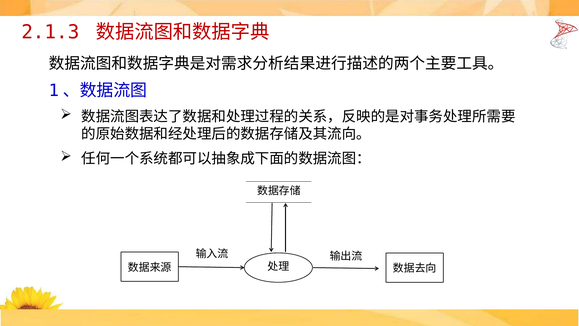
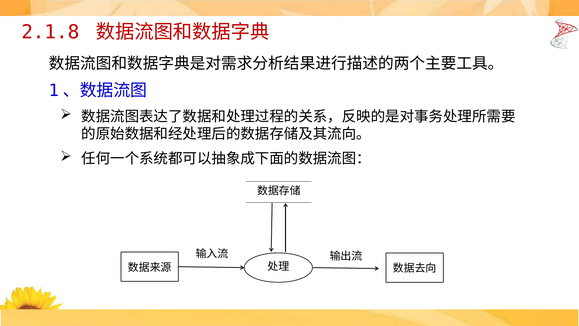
2.1.3: 2.1.3 -> 2.1.8
